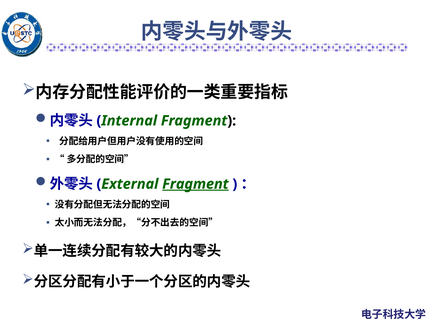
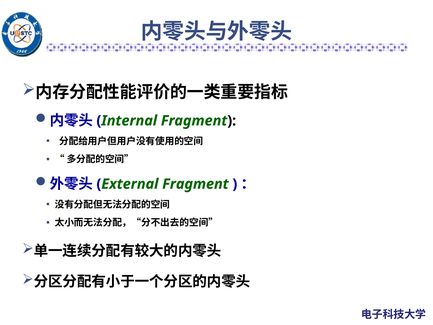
Fragment at (195, 184) underline: present -> none
